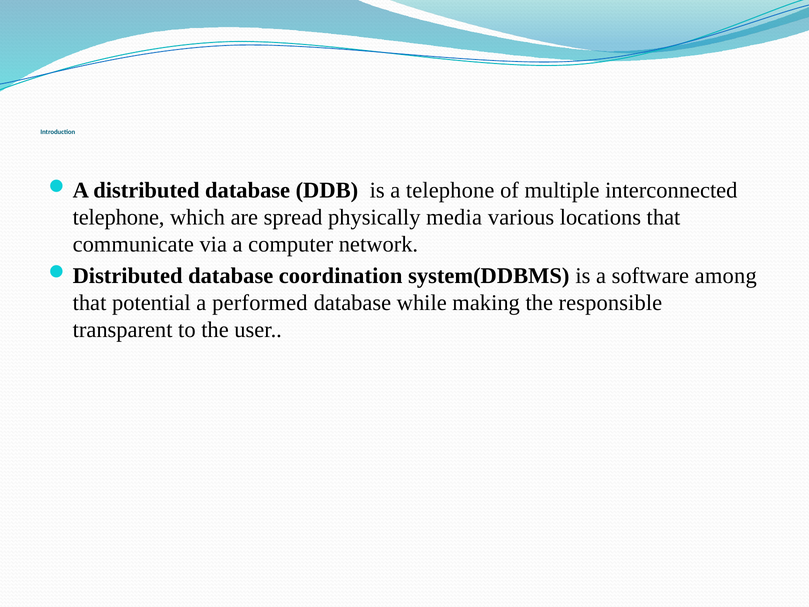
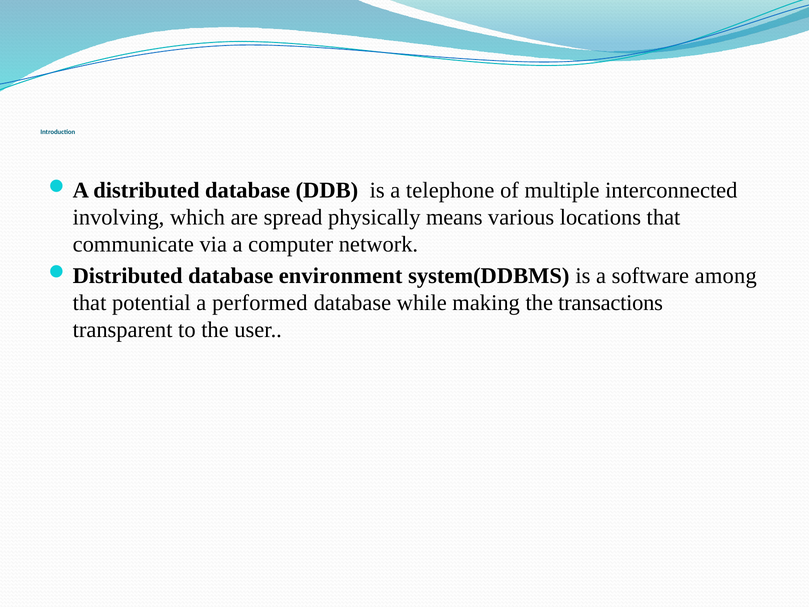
telephone at (119, 217): telephone -> involving
media: media -> means
coordination: coordination -> environment
responsible: responsible -> transactions
